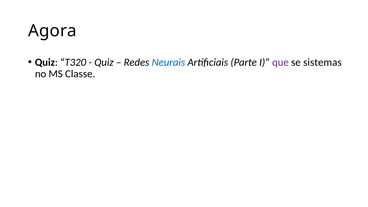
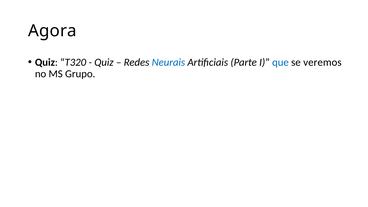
que colour: purple -> blue
sistemas: sistemas -> veremos
Classe: Classe -> Grupo
